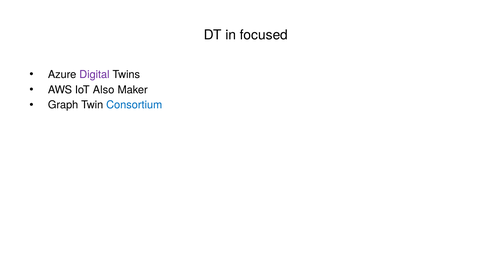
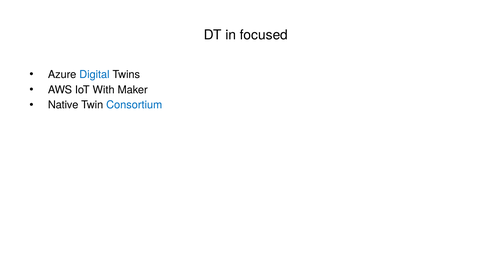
Digital colour: purple -> blue
Also: Also -> With
Graph: Graph -> Native
